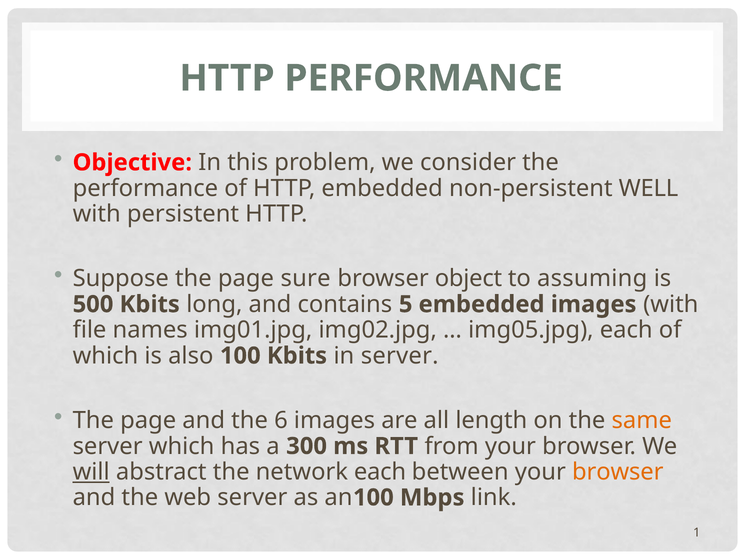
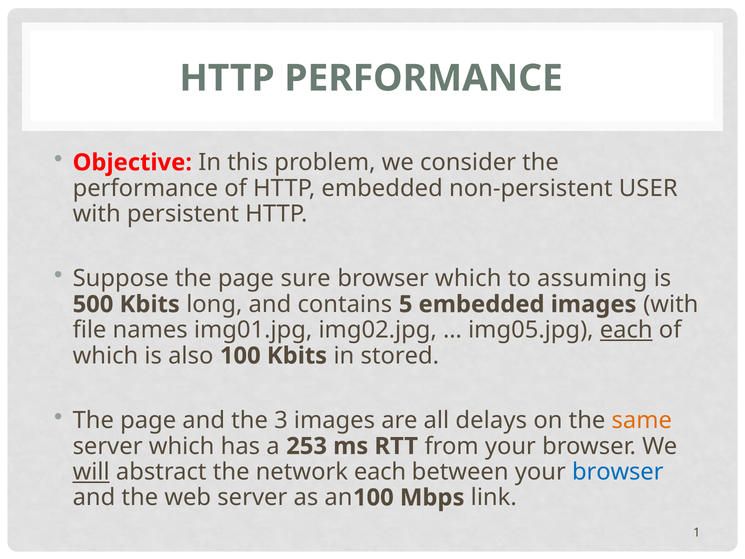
WELL: WELL -> USER
browser object: object -> which
each at (626, 330) underline: none -> present
in server: server -> stored
6: 6 -> 3
length: length -> delays
300: 300 -> 253
browser at (618, 472) colour: orange -> blue
